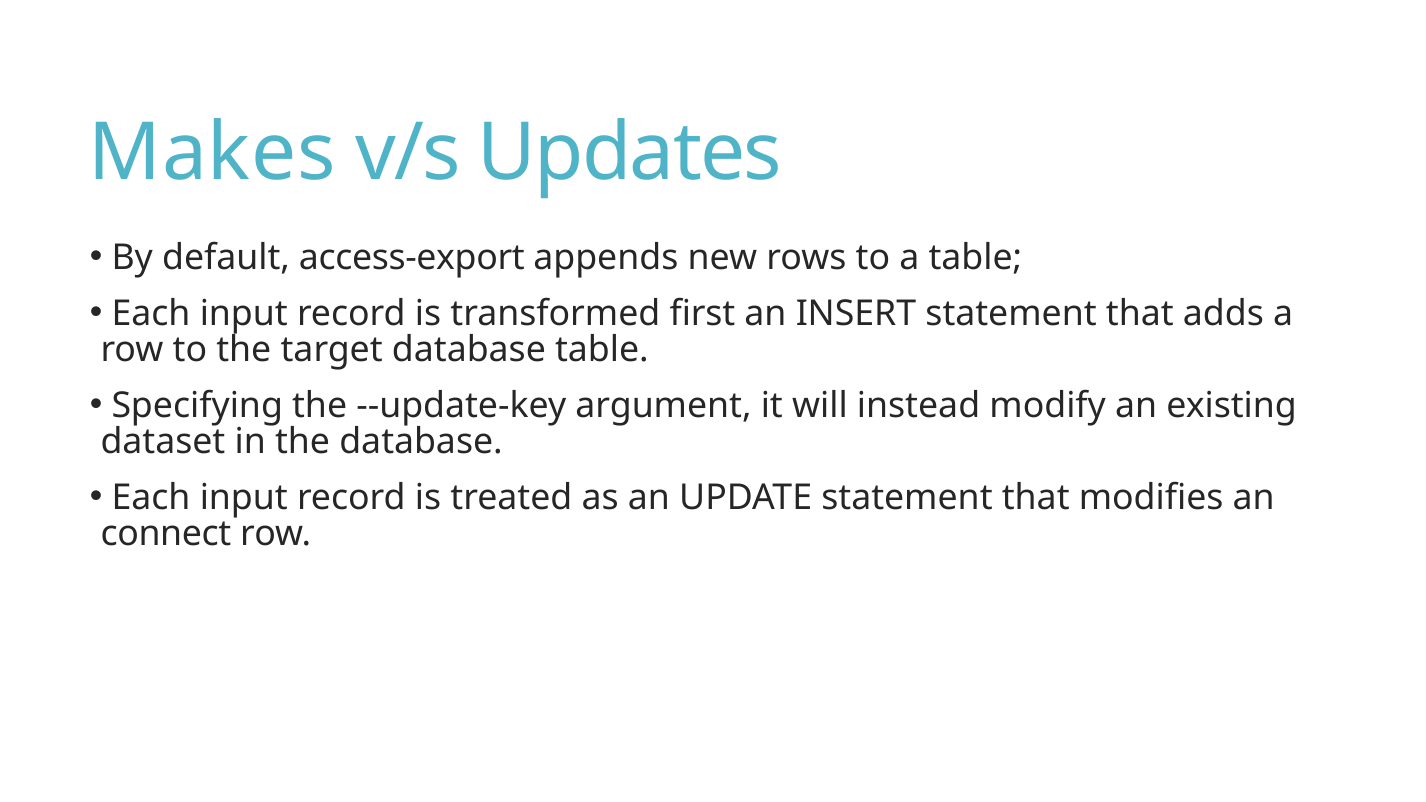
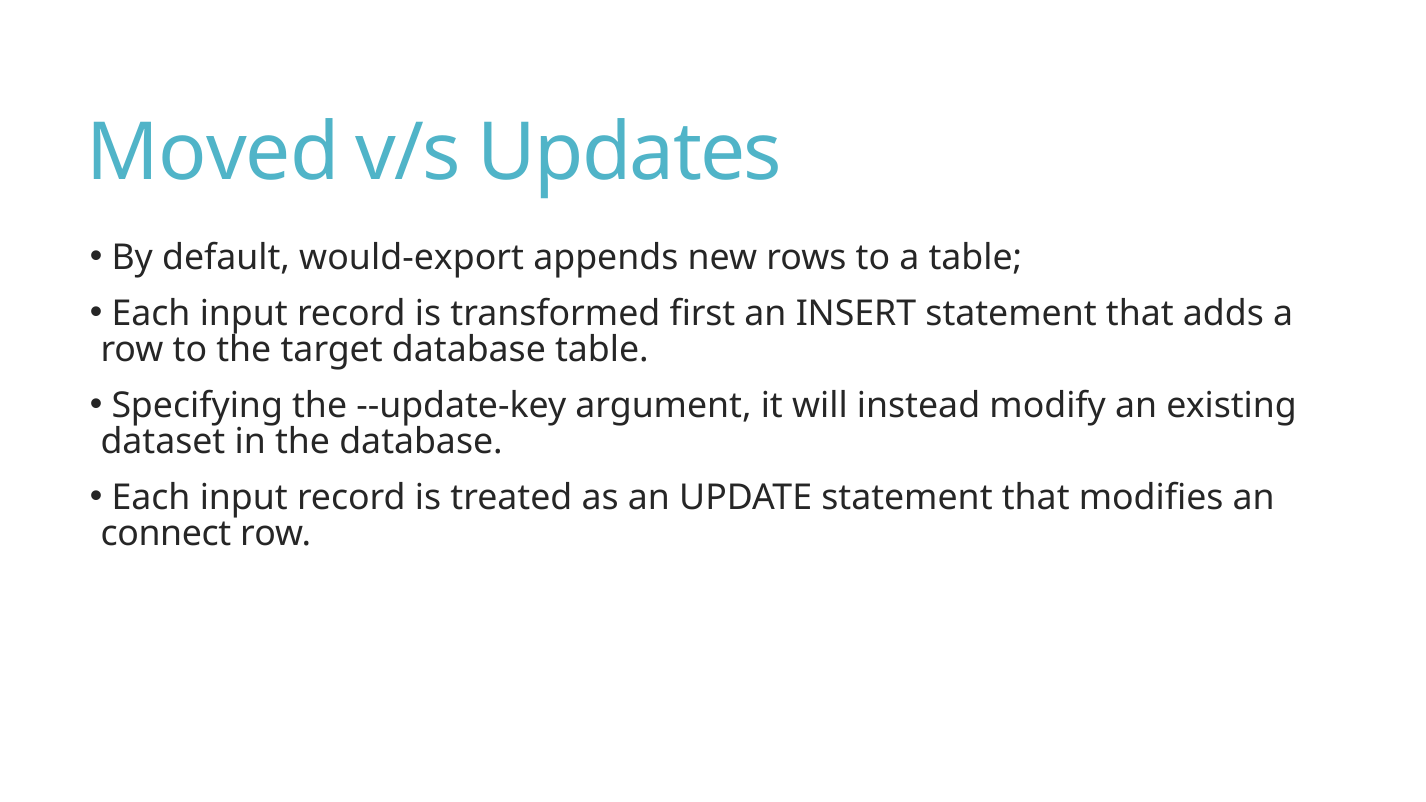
Makes: Makes -> Moved
access-export: access-export -> would-export
